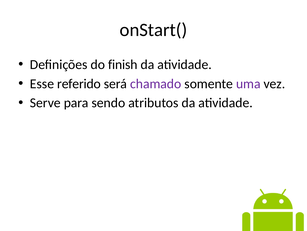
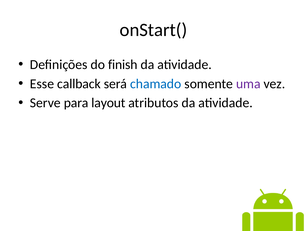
referido: referido -> callback
chamado colour: purple -> blue
sendo: sendo -> layout
